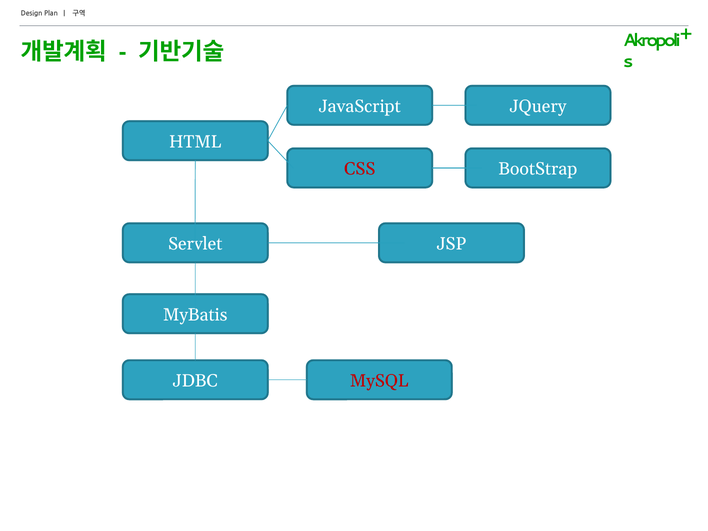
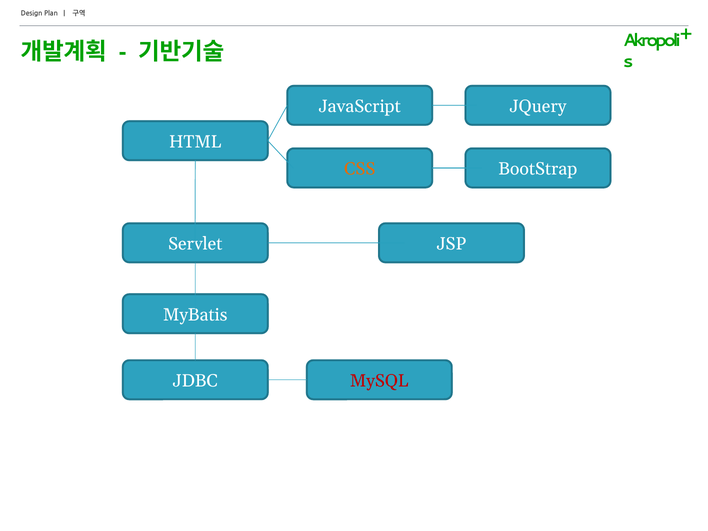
CSS colour: red -> orange
